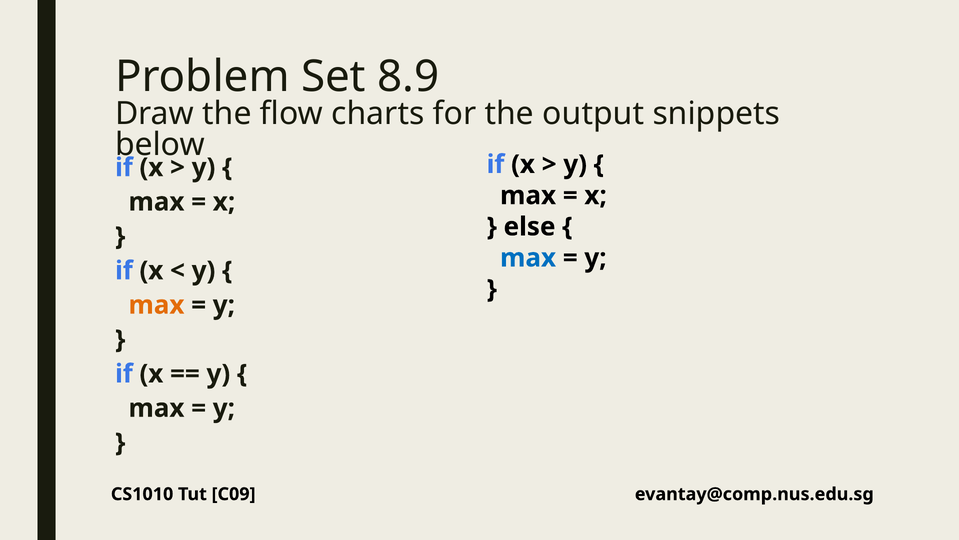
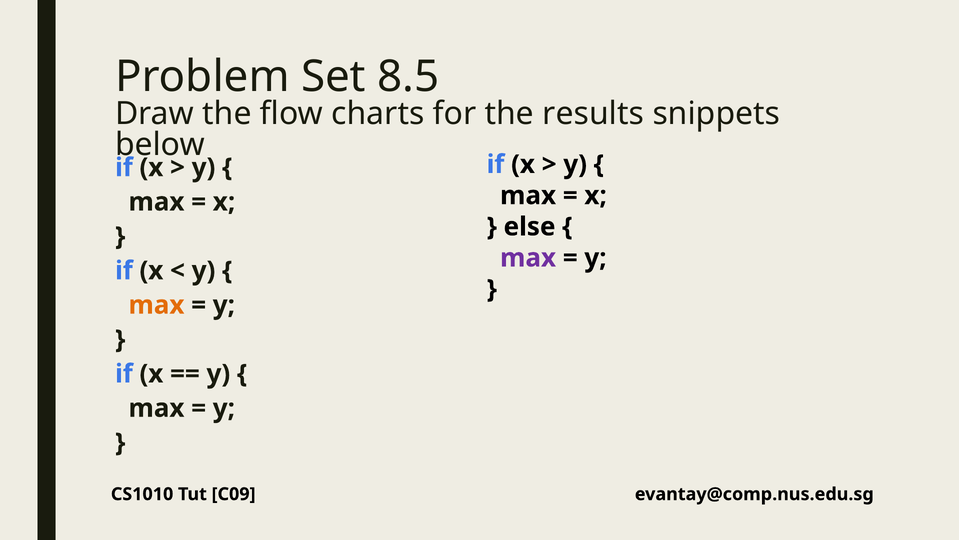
8.9: 8.9 -> 8.5
output: output -> results
max at (528, 258) colour: blue -> purple
